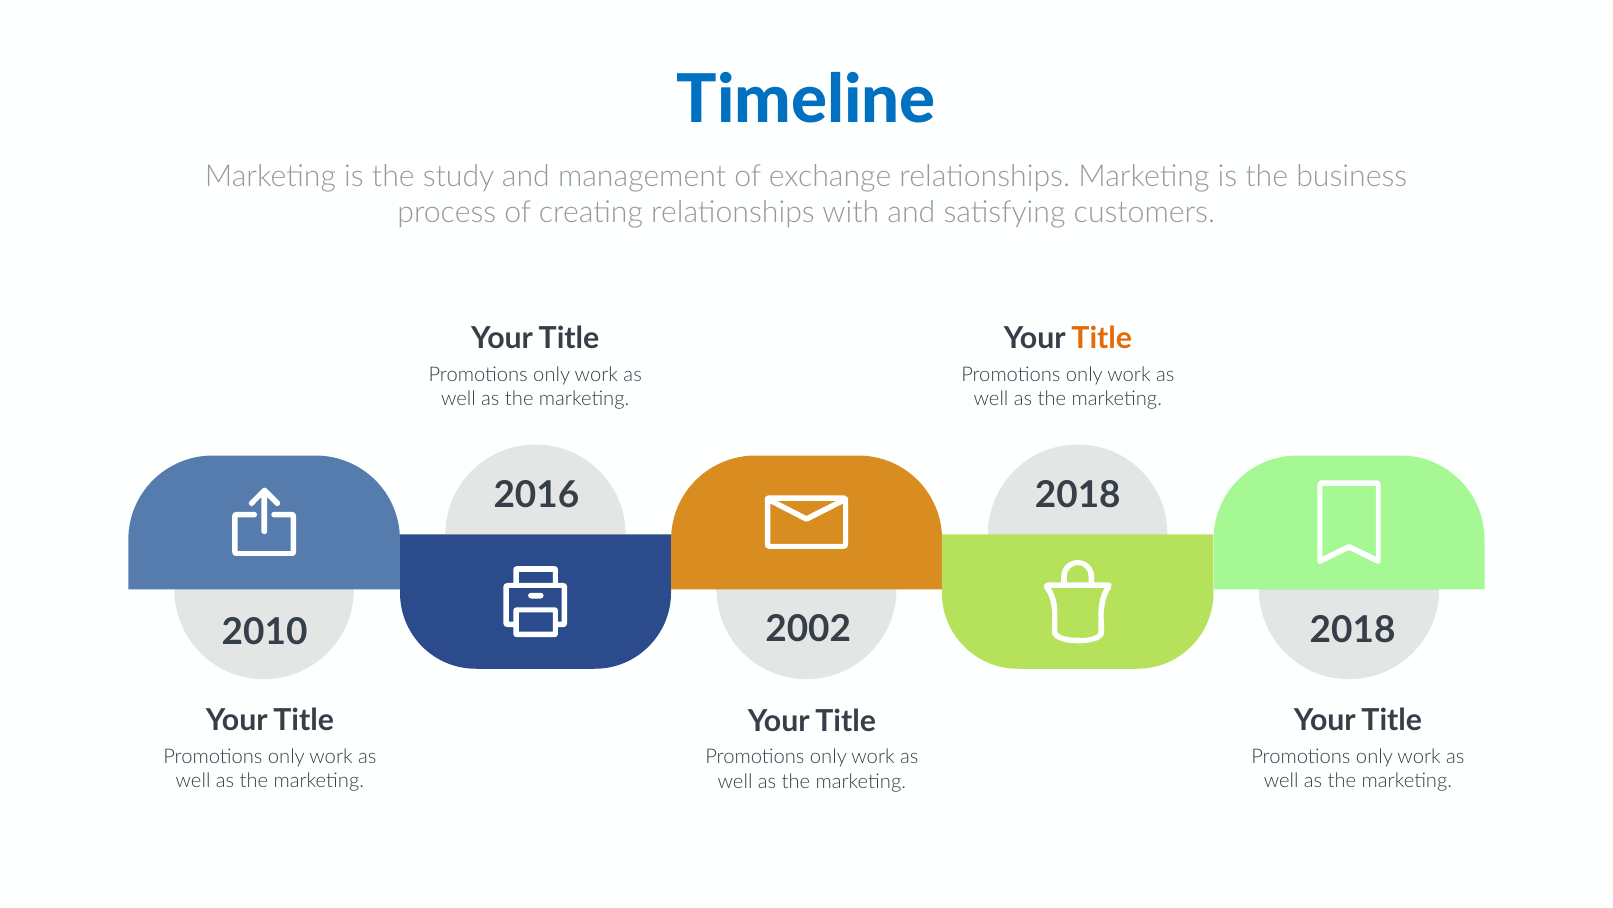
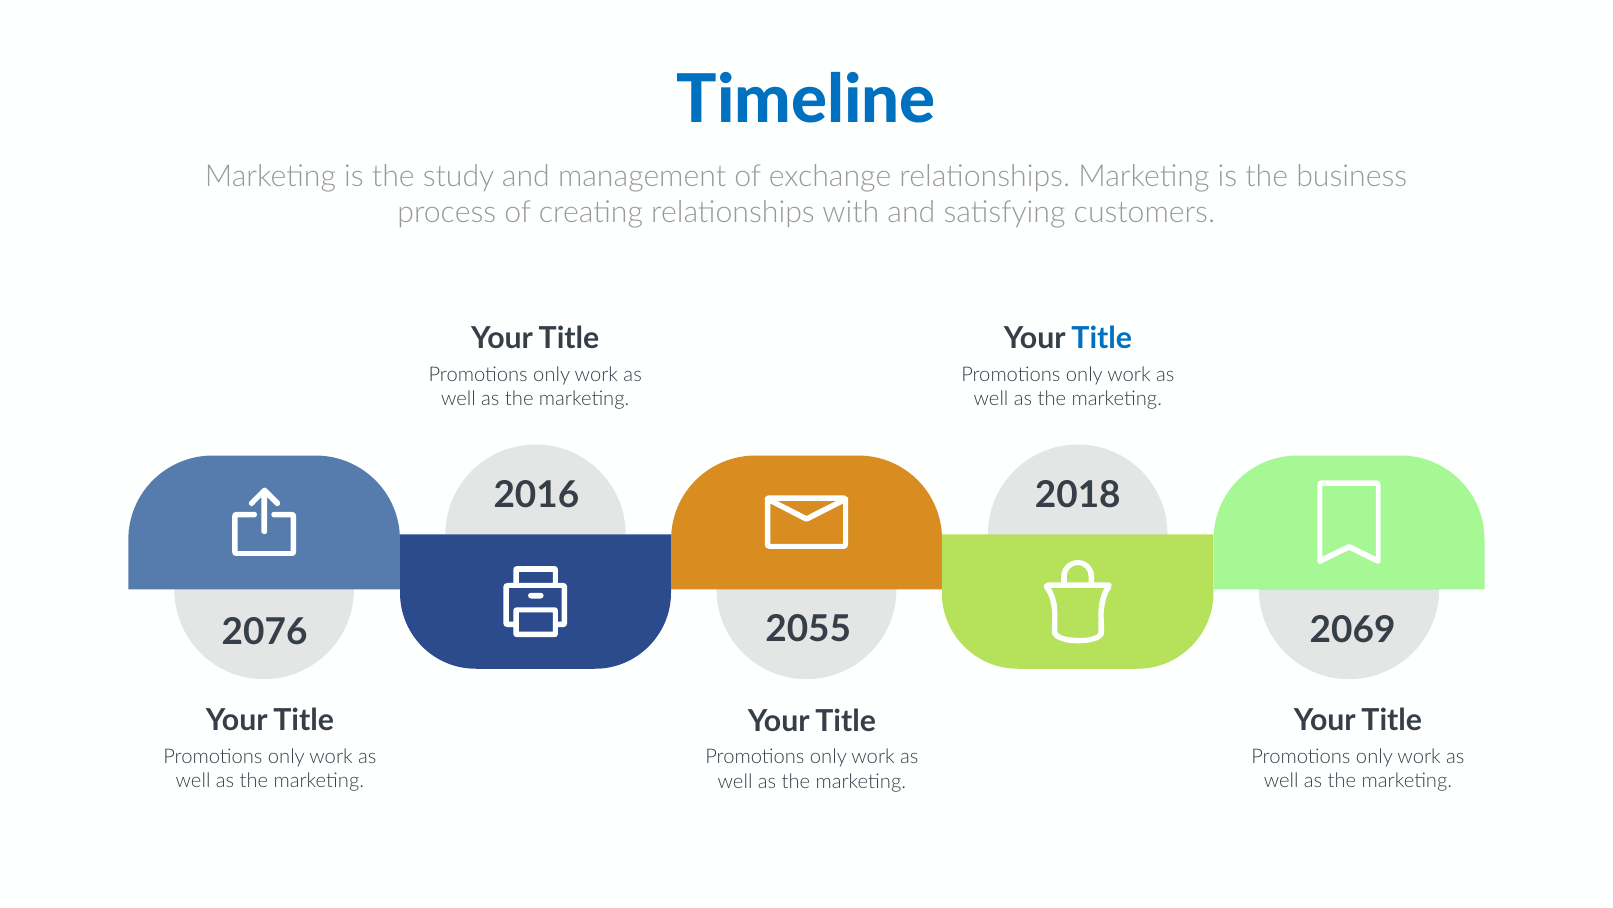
Title at (1102, 339) colour: orange -> blue
2002: 2002 -> 2055
2018 at (1353, 630): 2018 -> 2069
2010: 2010 -> 2076
